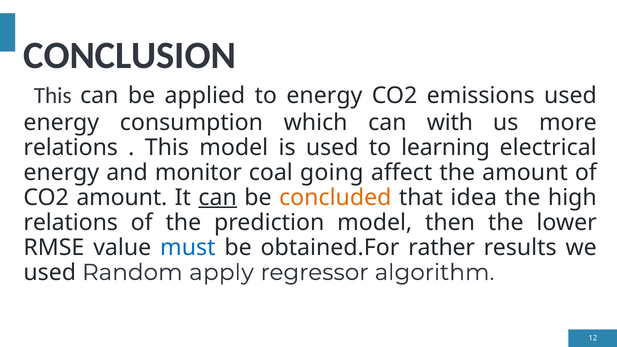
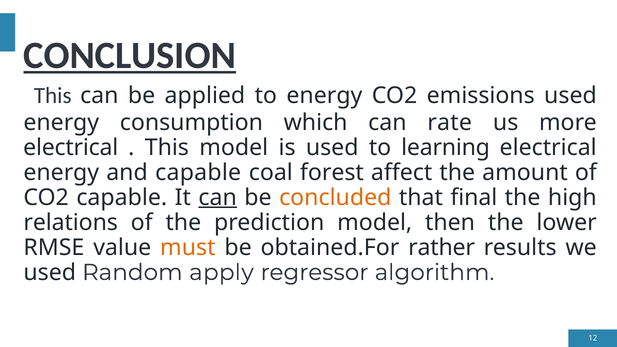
CONCLUSION underline: none -> present
with: with -> rate
relations at (71, 147): relations -> electrical
and monitor: monitor -> capable
going: going -> forest
CO2 amount: amount -> capable
idea: idea -> final
must colour: blue -> orange
